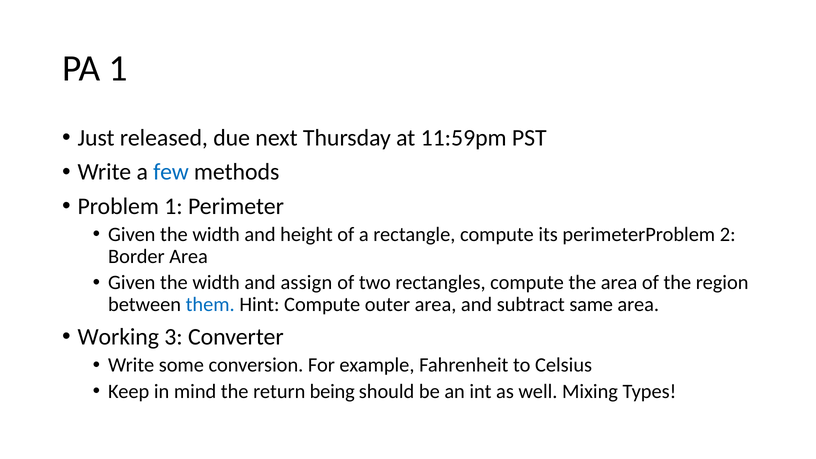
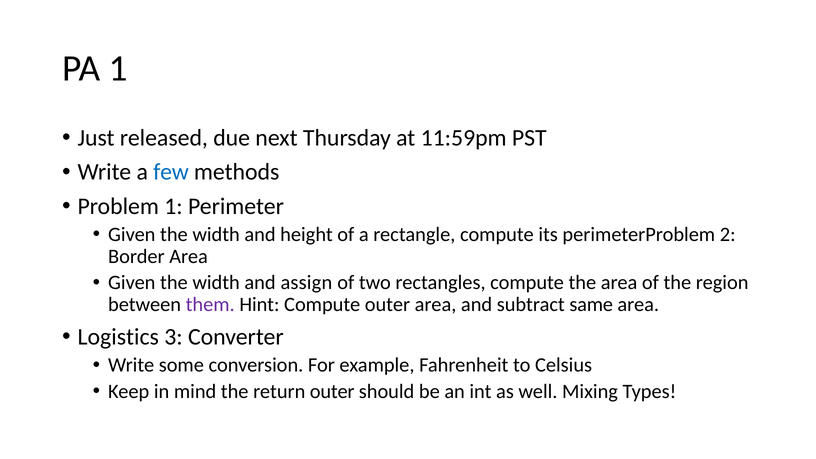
them colour: blue -> purple
Working: Working -> Logistics
return being: being -> outer
